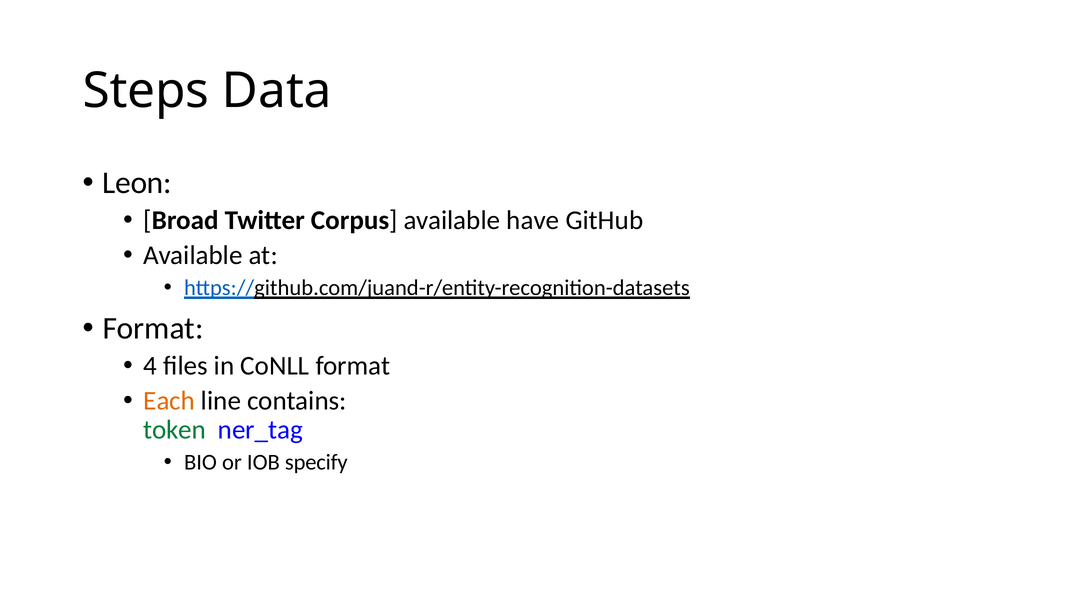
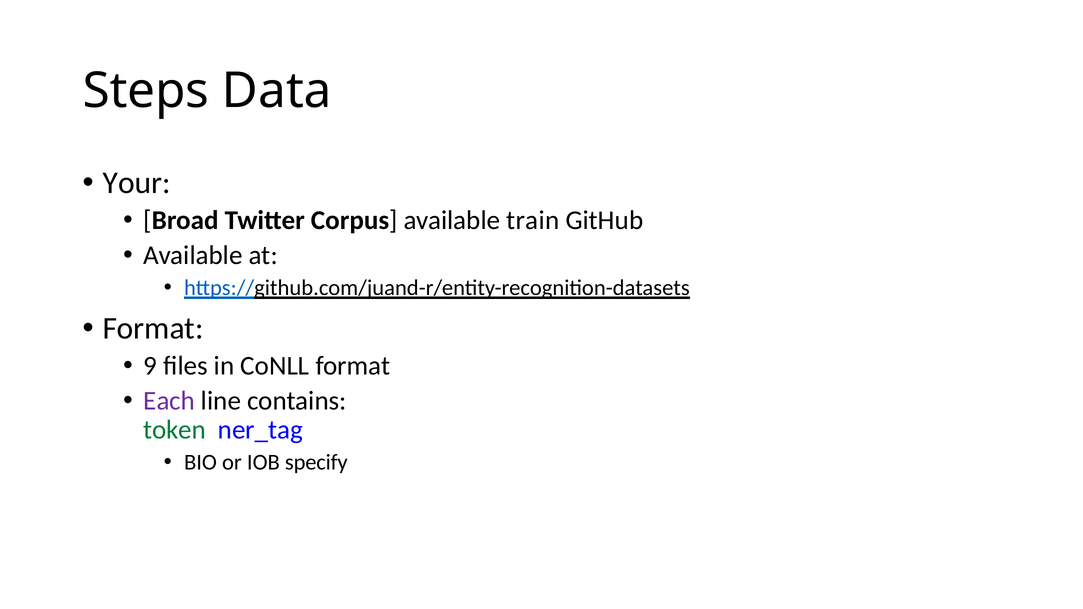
Leon: Leon -> Your
have: have -> train
4: 4 -> 9
Each colour: orange -> purple
